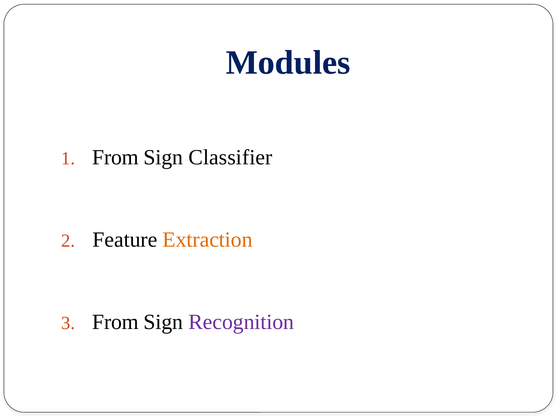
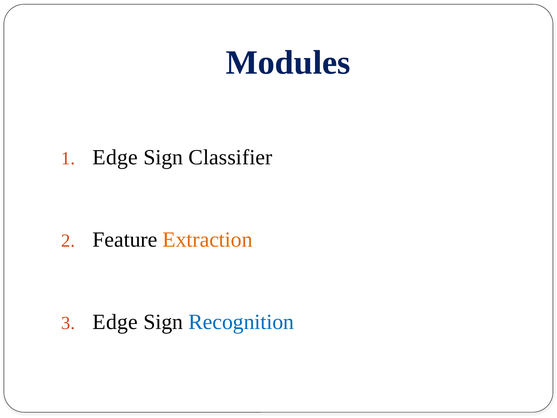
From at (115, 157): From -> Edge
From at (115, 322): From -> Edge
Recognition colour: purple -> blue
